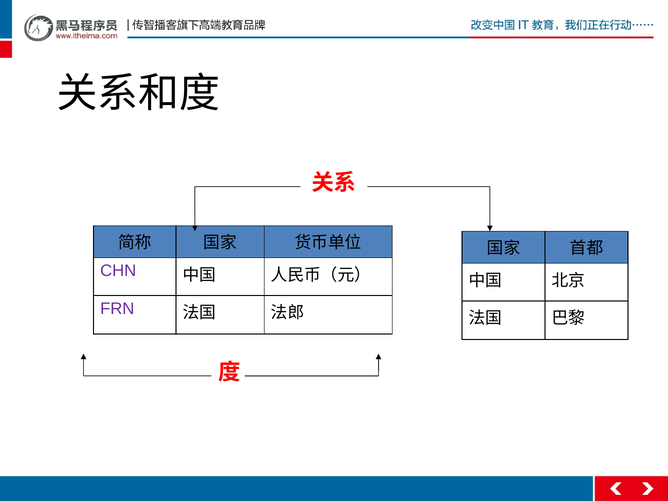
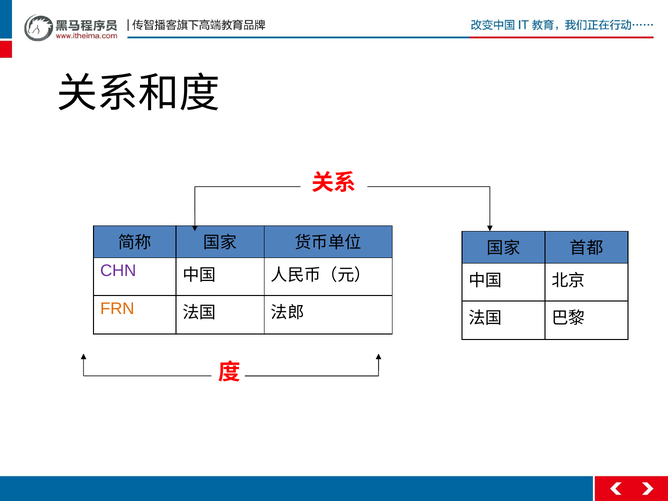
FRN colour: purple -> orange
